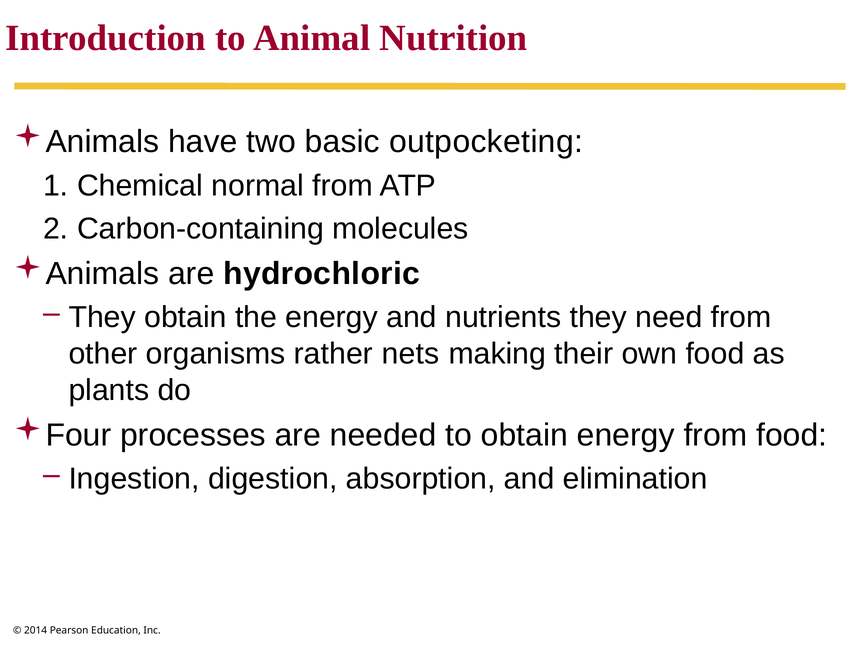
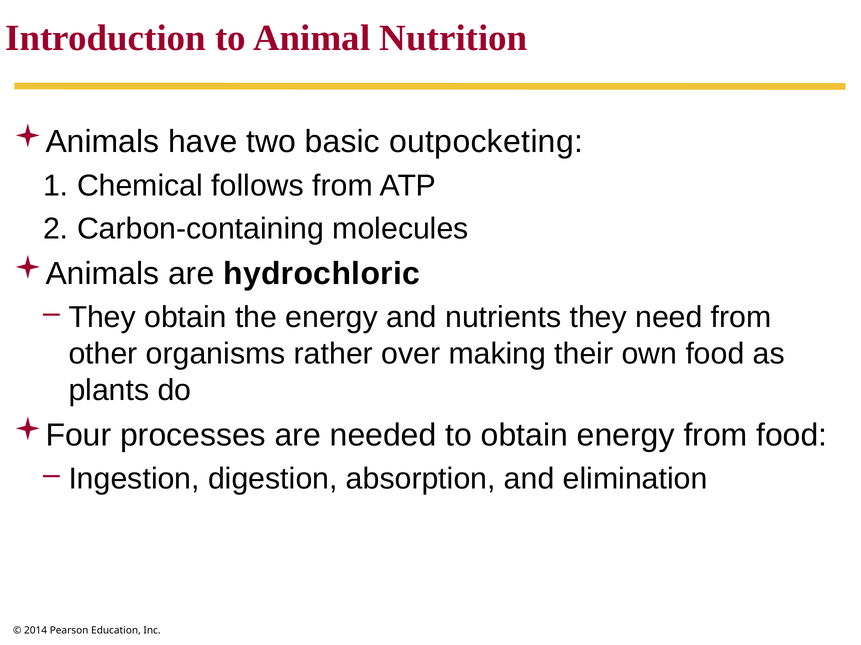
normal: normal -> follows
nets: nets -> over
